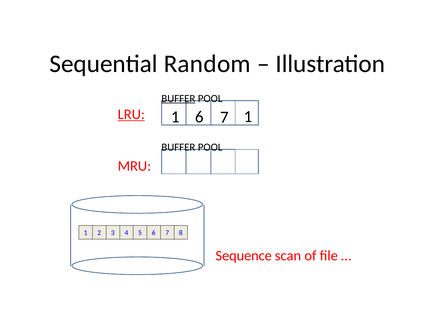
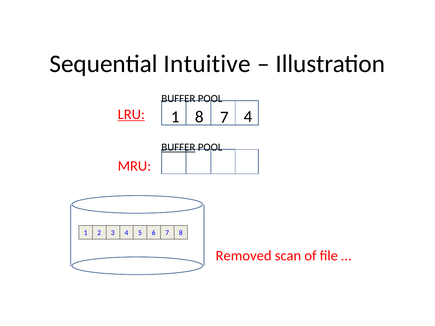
Random: Random -> Intuitive
BUFFER at (178, 99) underline: present -> none
1 6: 6 -> 8
7 1: 1 -> 4
BUFFER at (178, 147) underline: none -> present
Sequence: Sequence -> Removed
